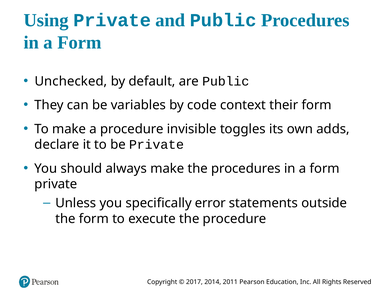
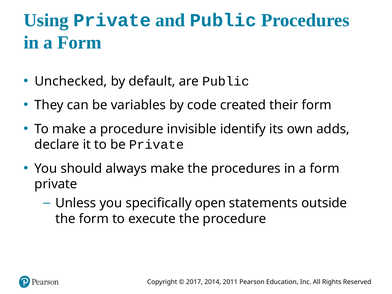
context: context -> created
toggles: toggles -> identify
error: error -> open
